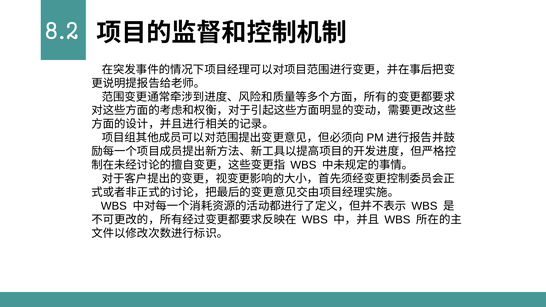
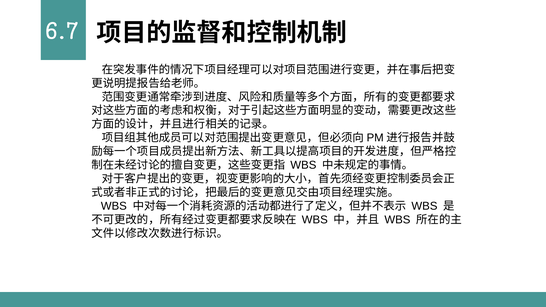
8.2: 8.2 -> 6.7
